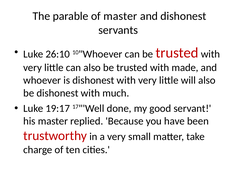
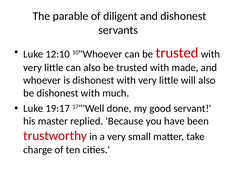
of master: master -> diligent
26:10: 26:10 -> 12:10
